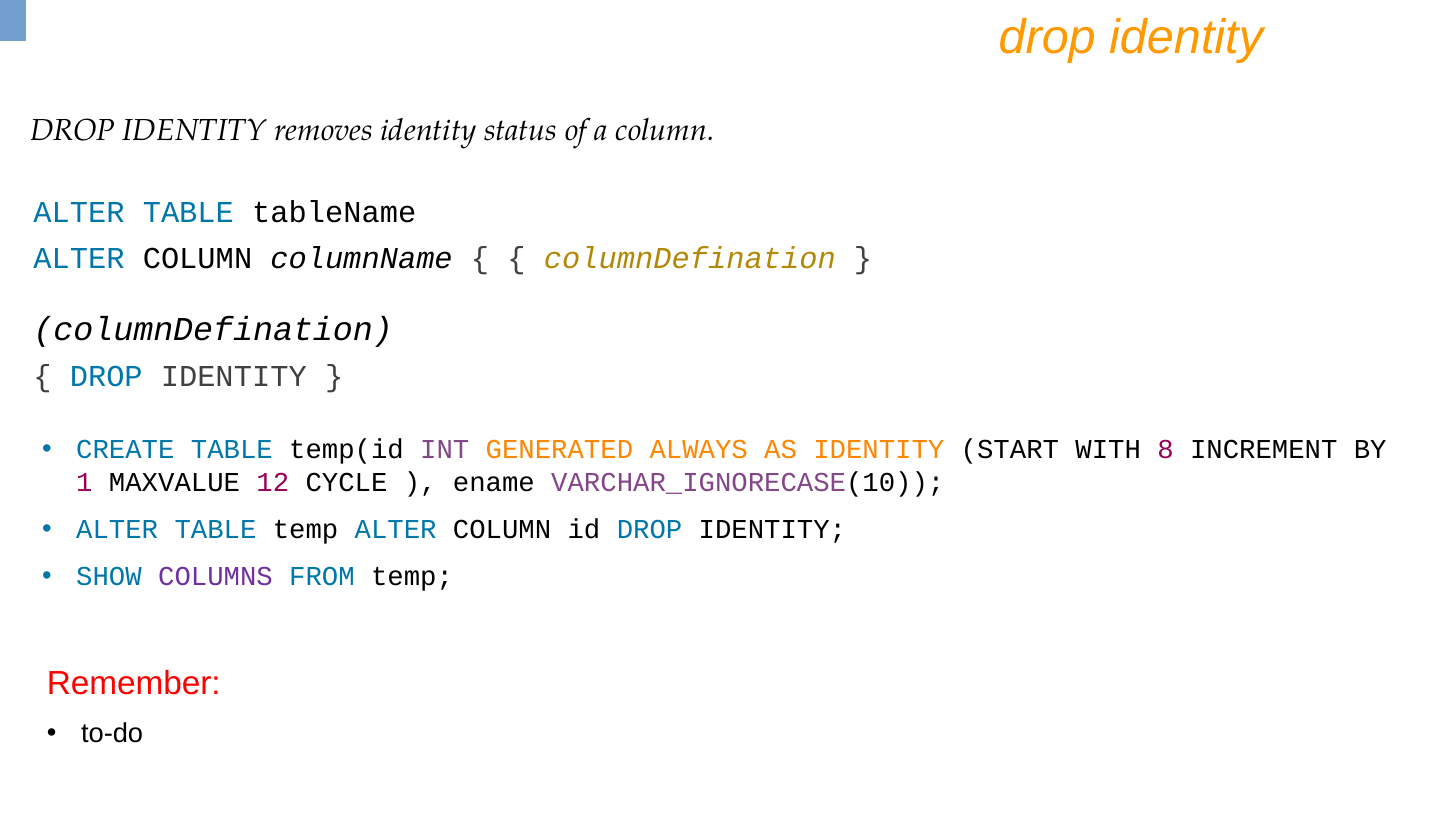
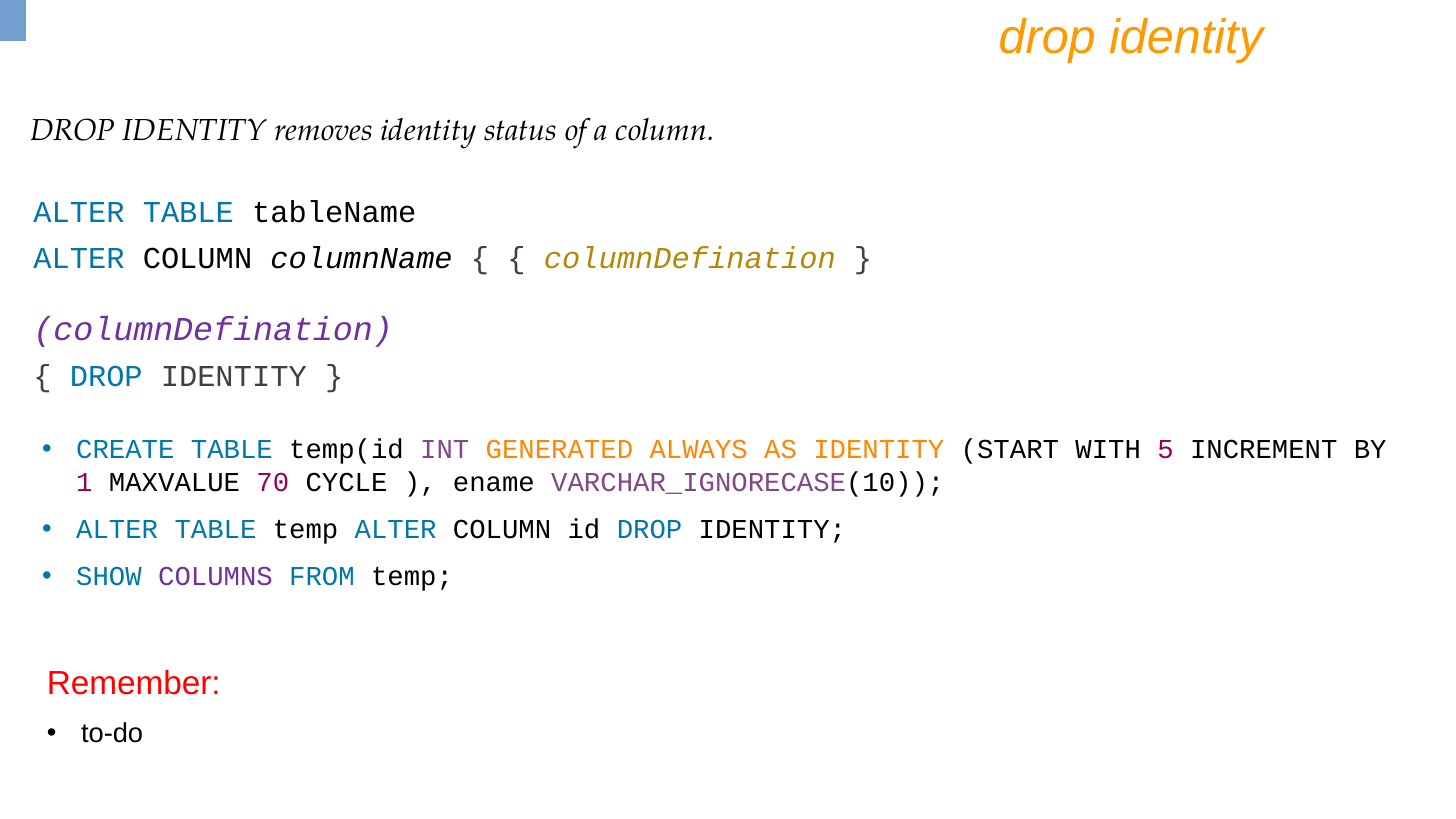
columnDefination at (213, 329) colour: black -> purple
8: 8 -> 5
12: 12 -> 70
